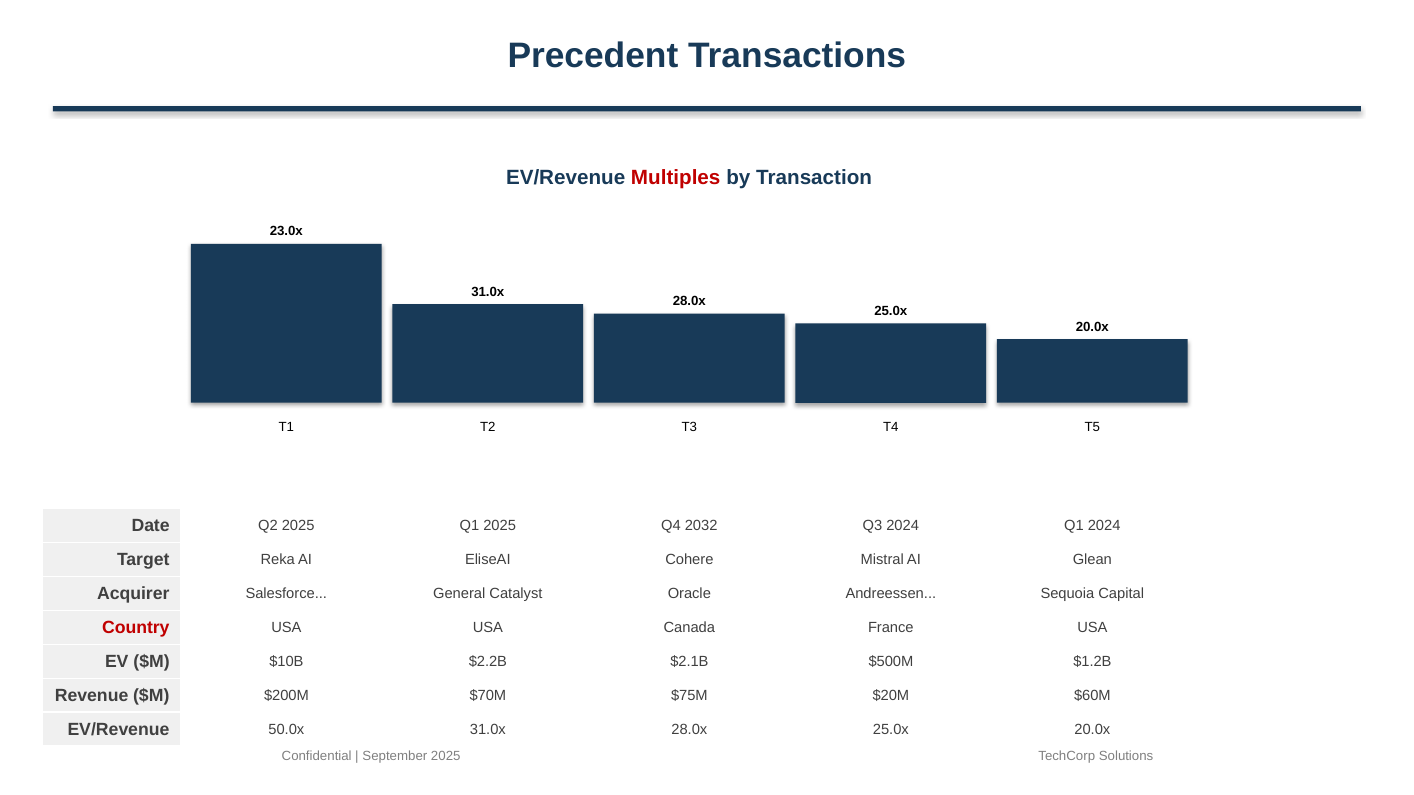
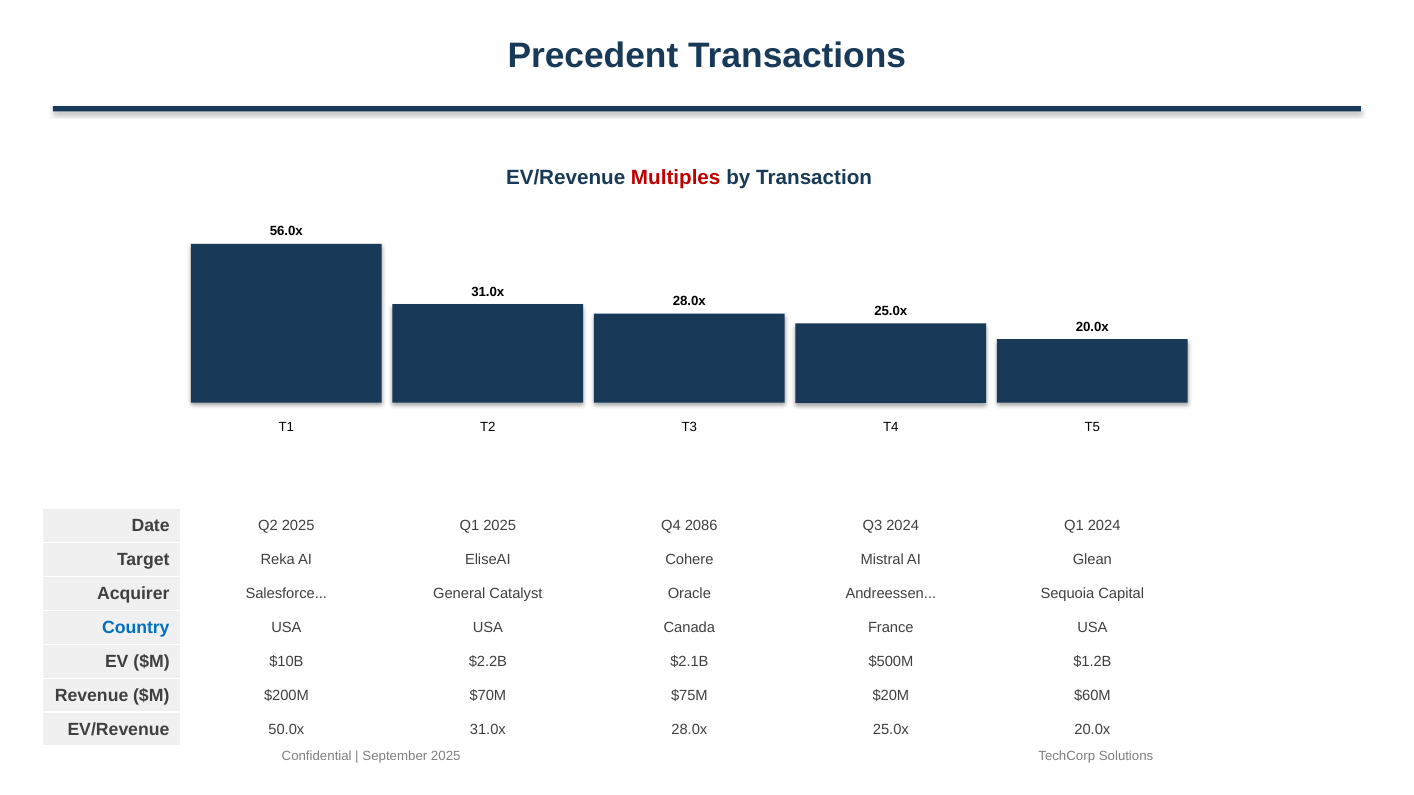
23.0x: 23.0x -> 56.0x
2032: 2032 -> 2086
Country colour: red -> blue
